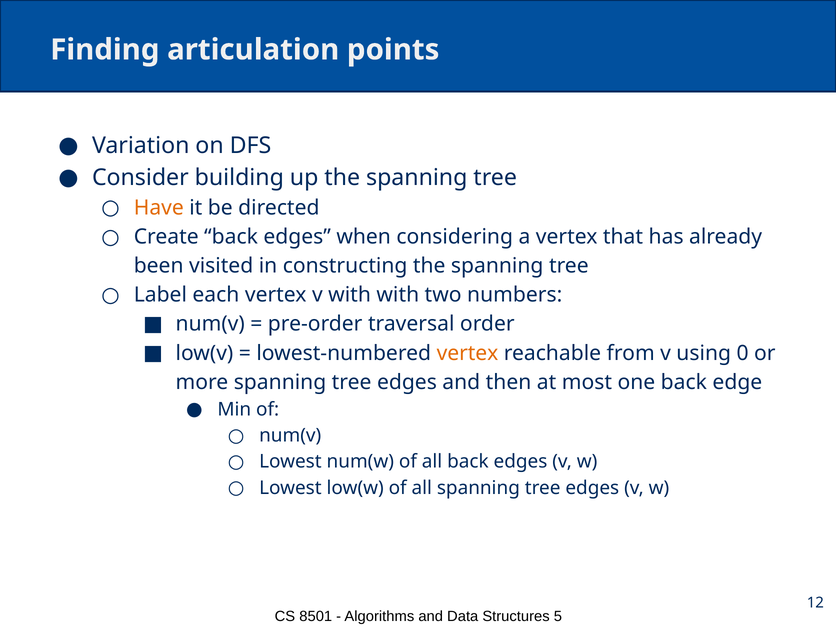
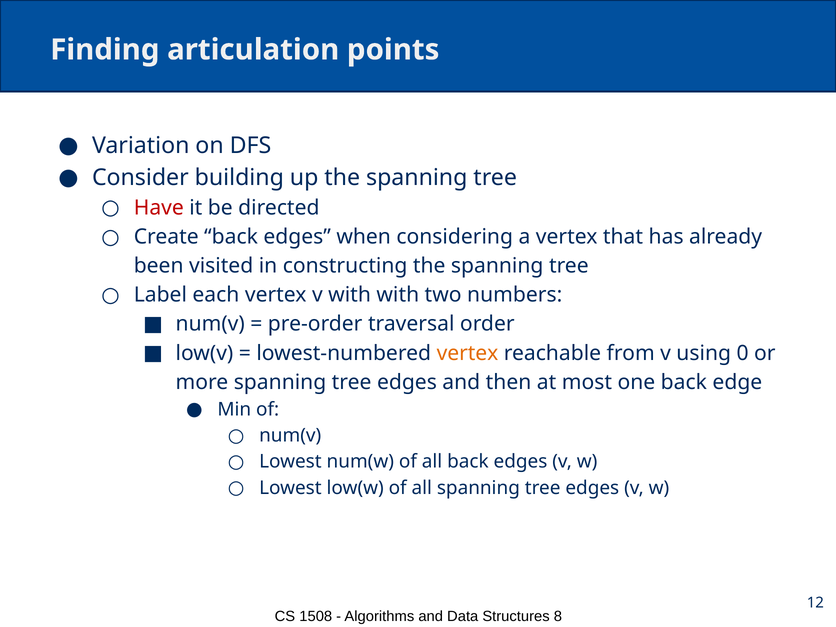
Have colour: orange -> red
8501: 8501 -> 1508
5: 5 -> 8
